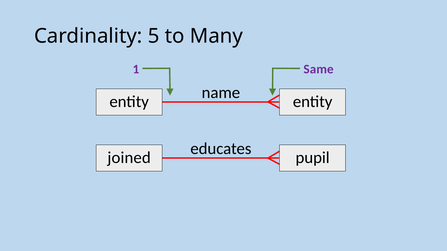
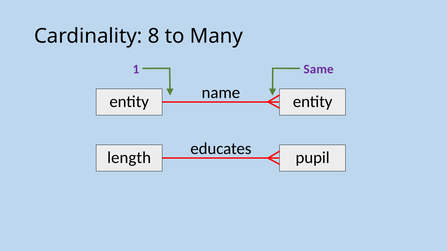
5: 5 -> 8
joined: joined -> length
